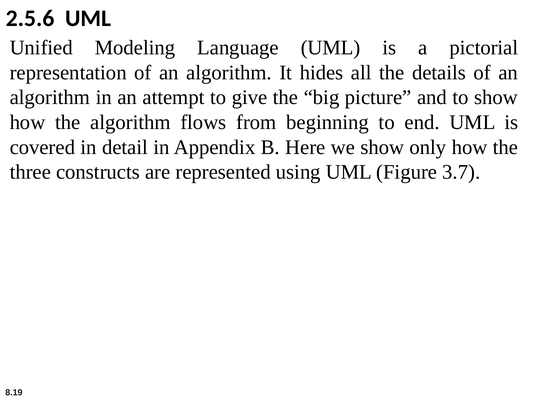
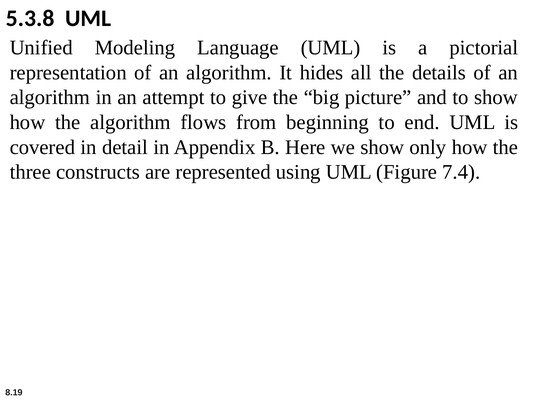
2.5.6: 2.5.6 -> 5.3.8
3.7: 3.7 -> 7.4
